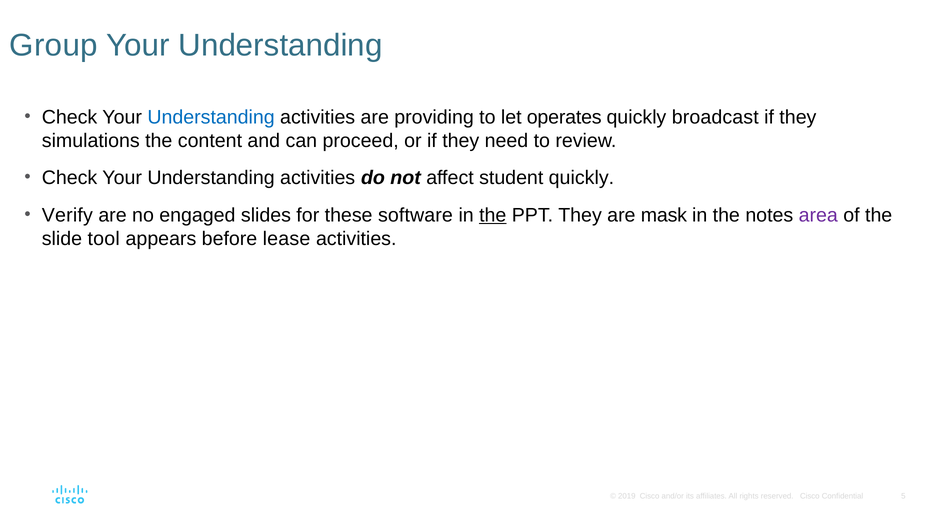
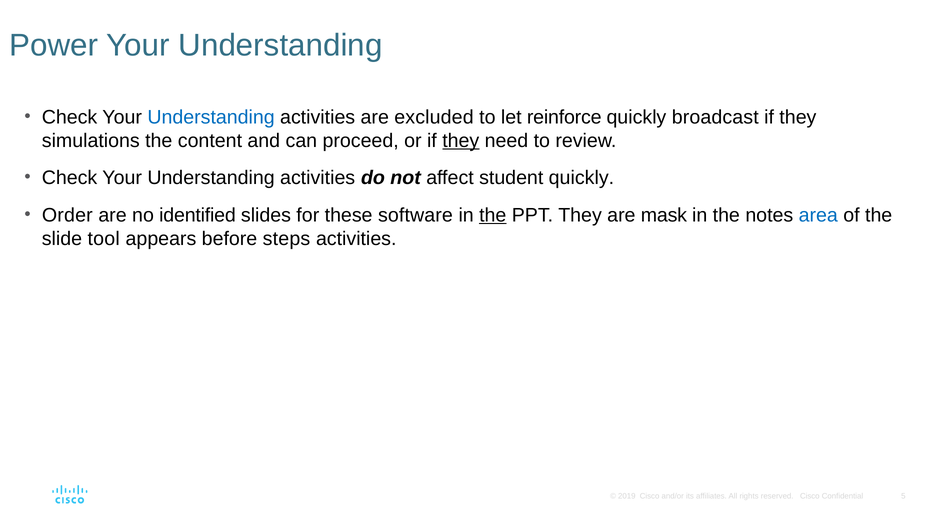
Group: Group -> Power
providing: providing -> excluded
operates: operates -> reinforce
they at (461, 141) underline: none -> present
Verify: Verify -> Order
engaged: engaged -> identified
area colour: purple -> blue
lease: lease -> steps
